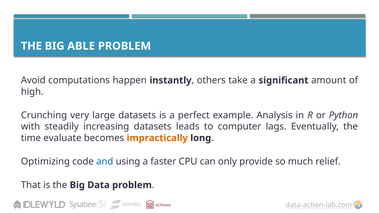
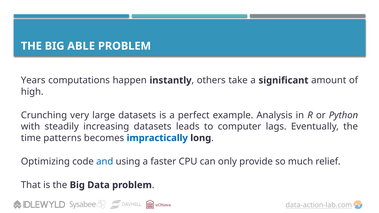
Avoid: Avoid -> Years
evaluate: evaluate -> patterns
impractically colour: orange -> blue
